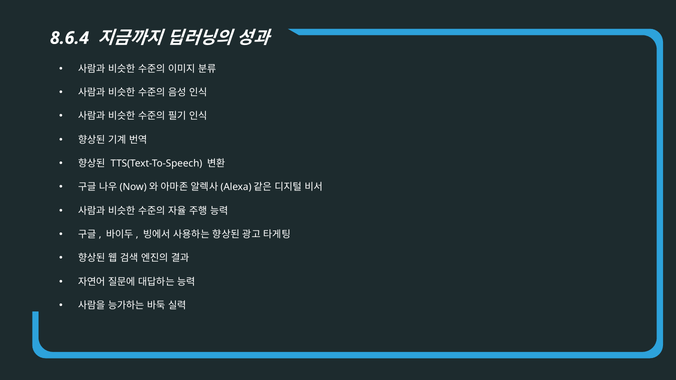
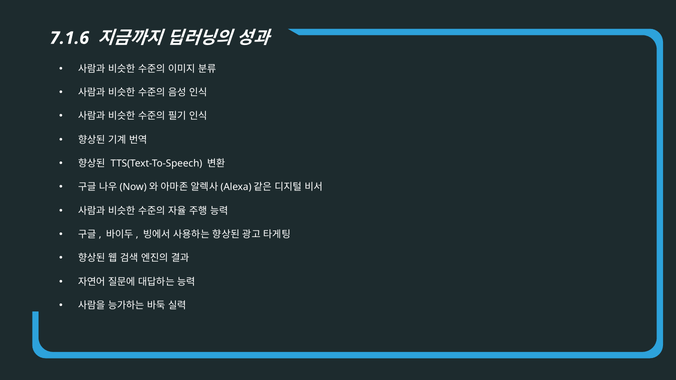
8.6.4: 8.6.4 -> 7.1.6
